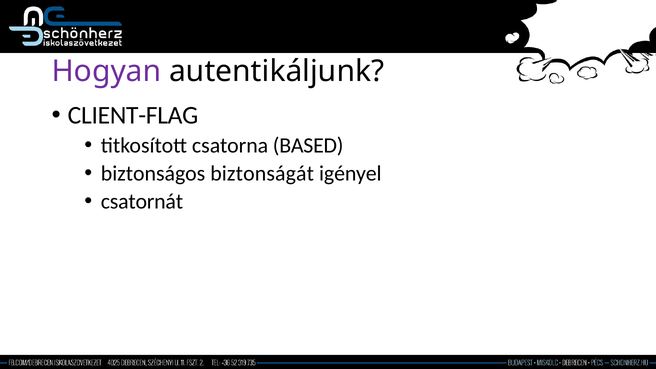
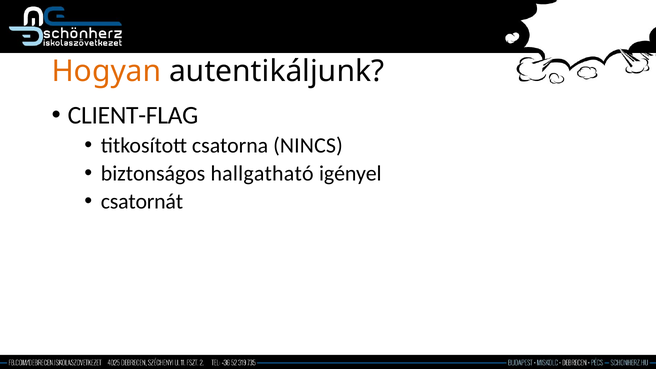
Hogyan colour: purple -> orange
BASED: BASED -> NINCS
biztonságát: biztonságát -> hallgatható
